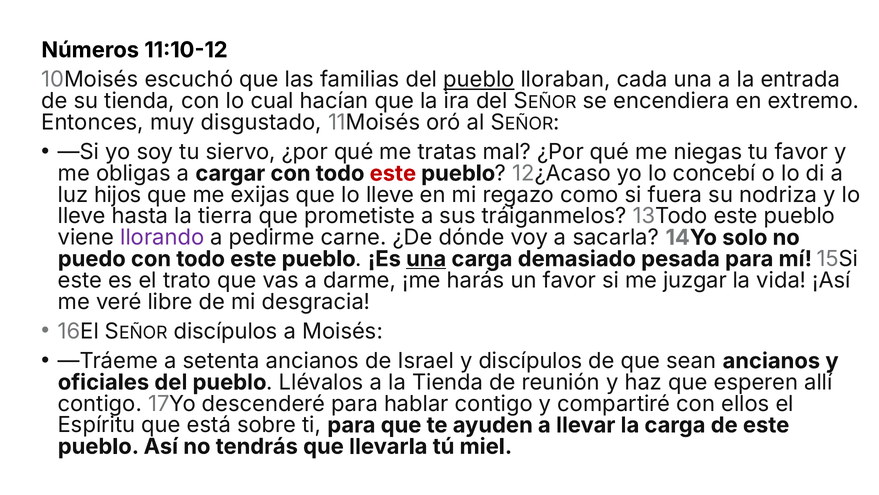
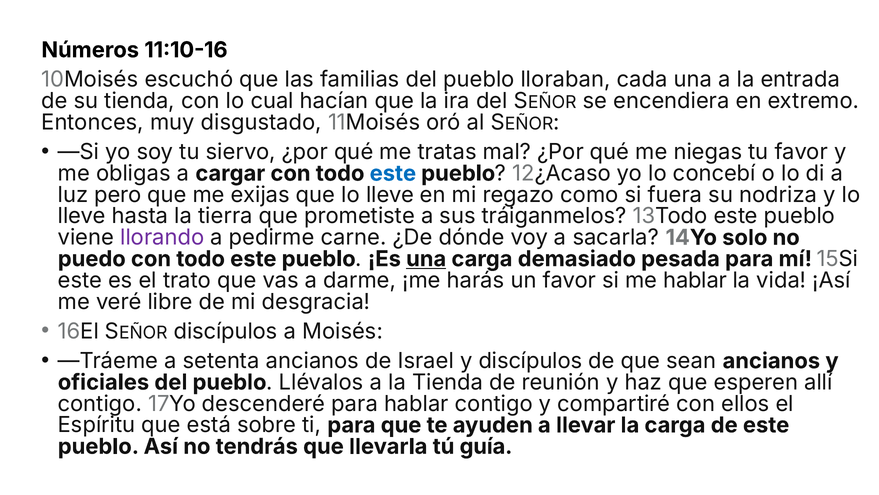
11:10-12: 11:10-12 -> 11:10-16
pueblo at (479, 80) underline: present -> none
este at (393, 173) colour: red -> blue
hijos: hijos -> pero
me juzgar: juzgar -> hablar
miel: miel -> guía
